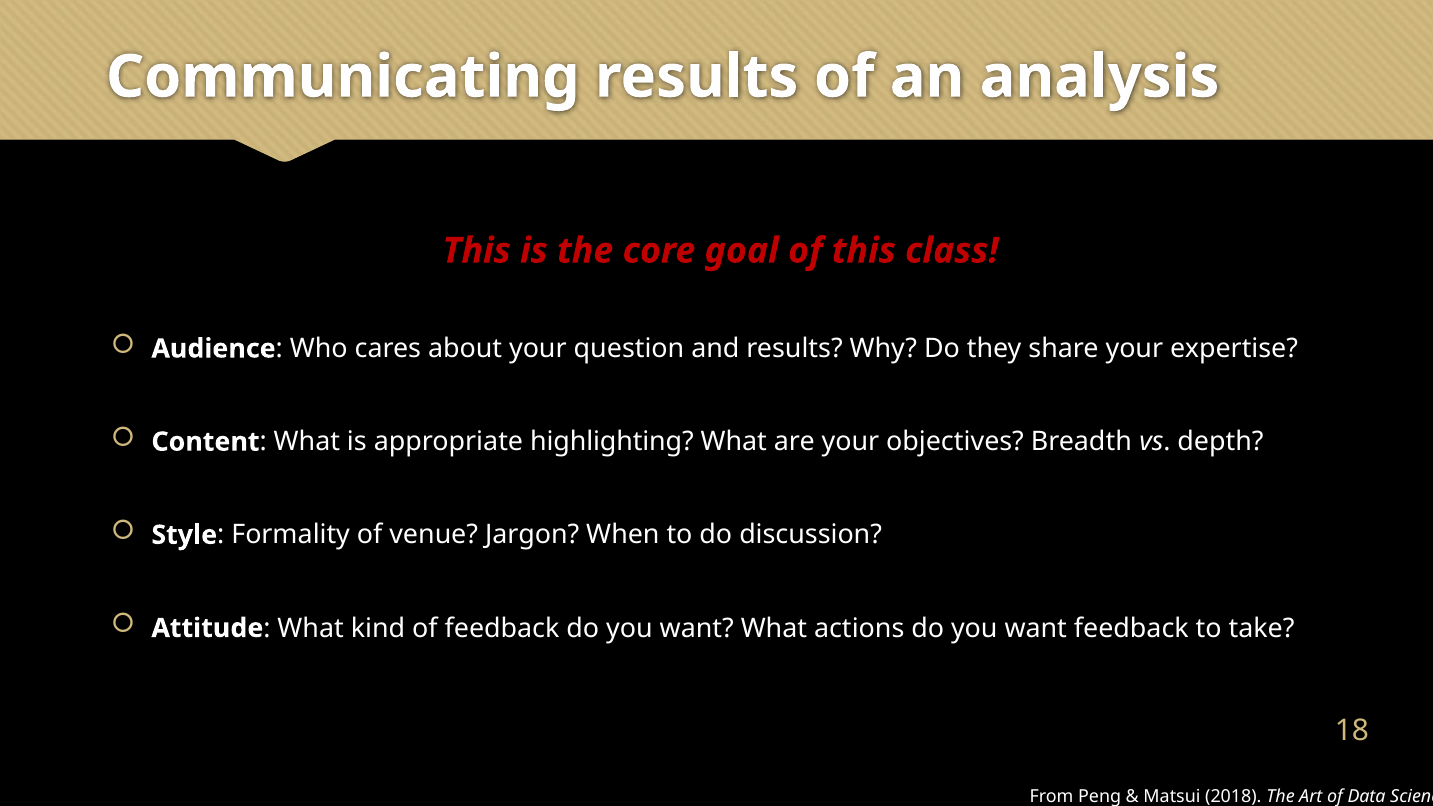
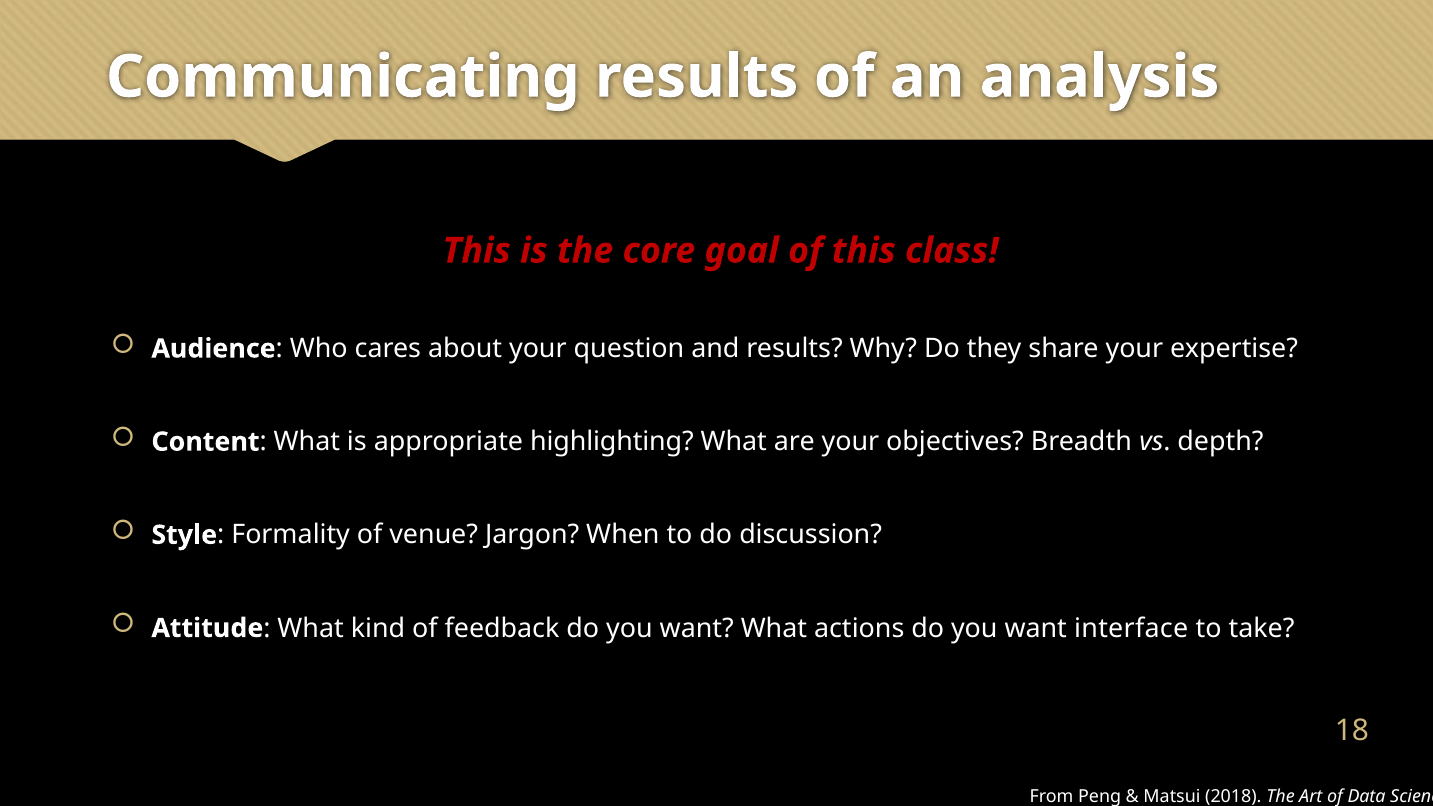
want feedback: feedback -> interface
